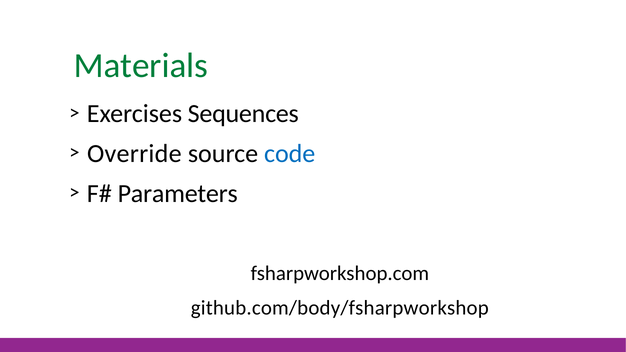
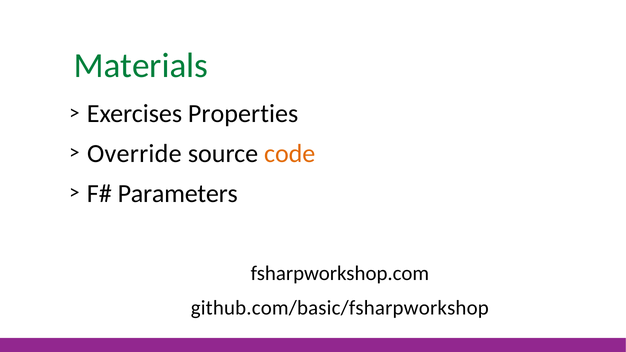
Sequences: Sequences -> Properties
code colour: blue -> orange
github.com/body/fsharpworkshop: github.com/body/fsharpworkshop -> github.com/basic/fsharpworkshop
